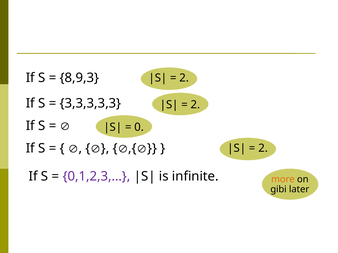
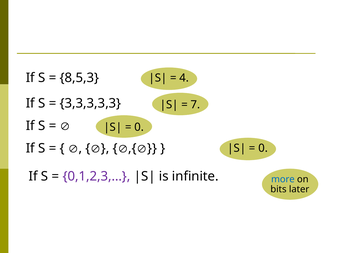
8,9,3: 8,9,3 -> 8,5,3
2 at (184, 78): 2 -> 4
2 at (195, 105): 2 -> 7
2 at (263, 149): 2 -> 0
more colour: orange -> blue
gibi: gibi -> bits
